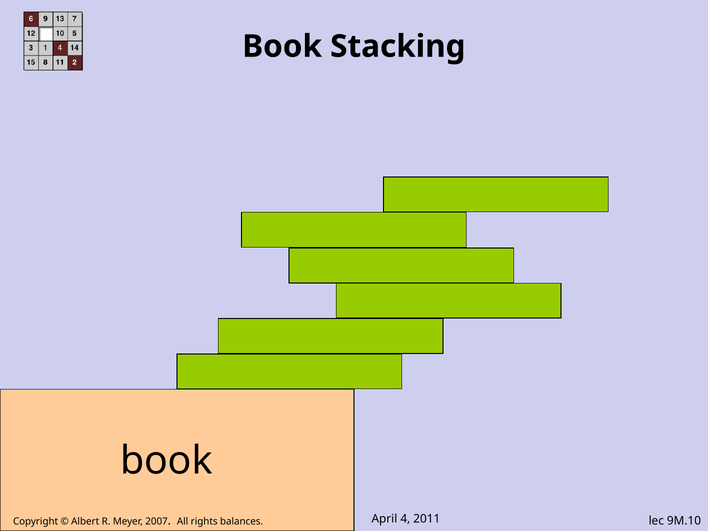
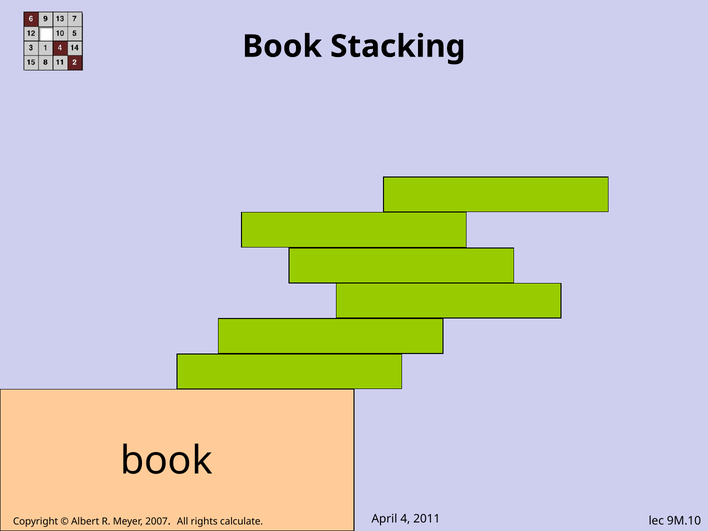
balances: balances -> calculate
